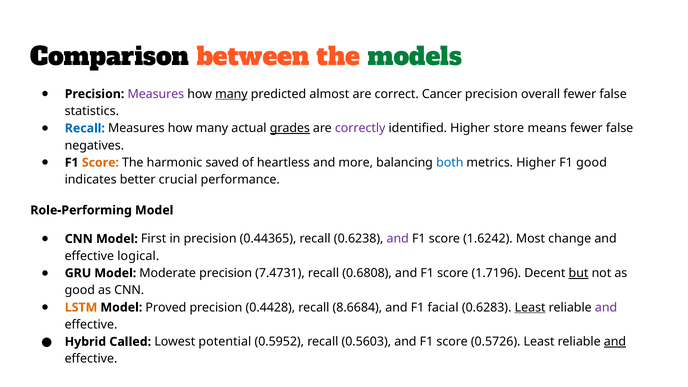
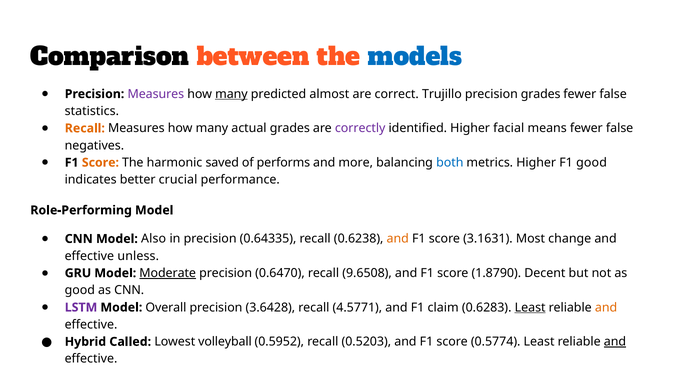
models colour: green -> blue
Cancer: Cancer -> Trujillo
precision overall: overall -> grades
Recall at (85, 128) colour: blue -> orange
grades at (290, 128) underline: present -> none
store: store -> facial
heartless: heartless -> performs
First: First -> Also
0.44365: 0.44365 -> 0.64335
and at (398, 239) colour: purple -> orange
1.6242: 1.6242 -> 3.1631
logical: logical -> unless
Moderate underline: none -> present
7.4731: 7.4731 -> 0.6470
0.6808: 0.6808 -> 9.6508
1.7196: 1.7196 -> 1.8790
but underline: present -> none
LSTM colour: orange -> purple
Proved: Proved -> Overall
0.4428: 0.4428 -> 3.6428
8.6684: 8.6684 -> 4.5771
facial: facial -> claim
and at (606, 307) colour: purple -> orange
potential: potential -> volleyball
0.5603: 0.5603 -> 0.5203
0.5726: 0.5726 -> 0.5774
